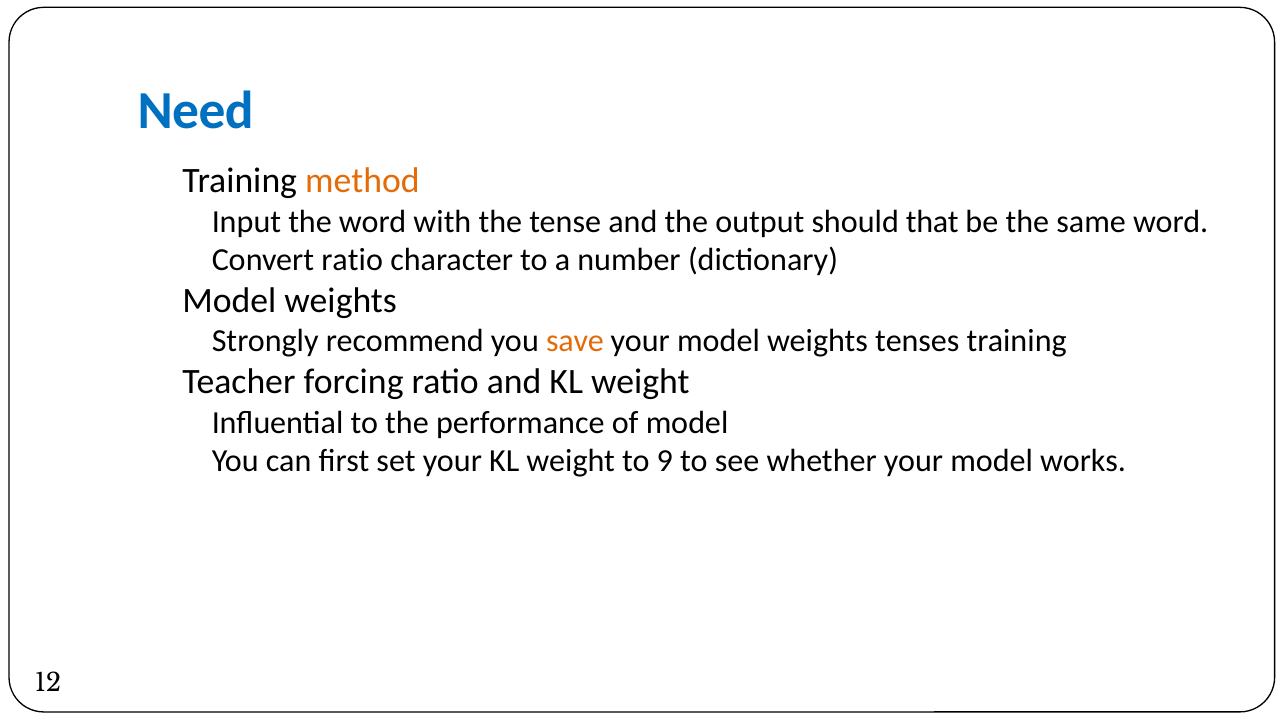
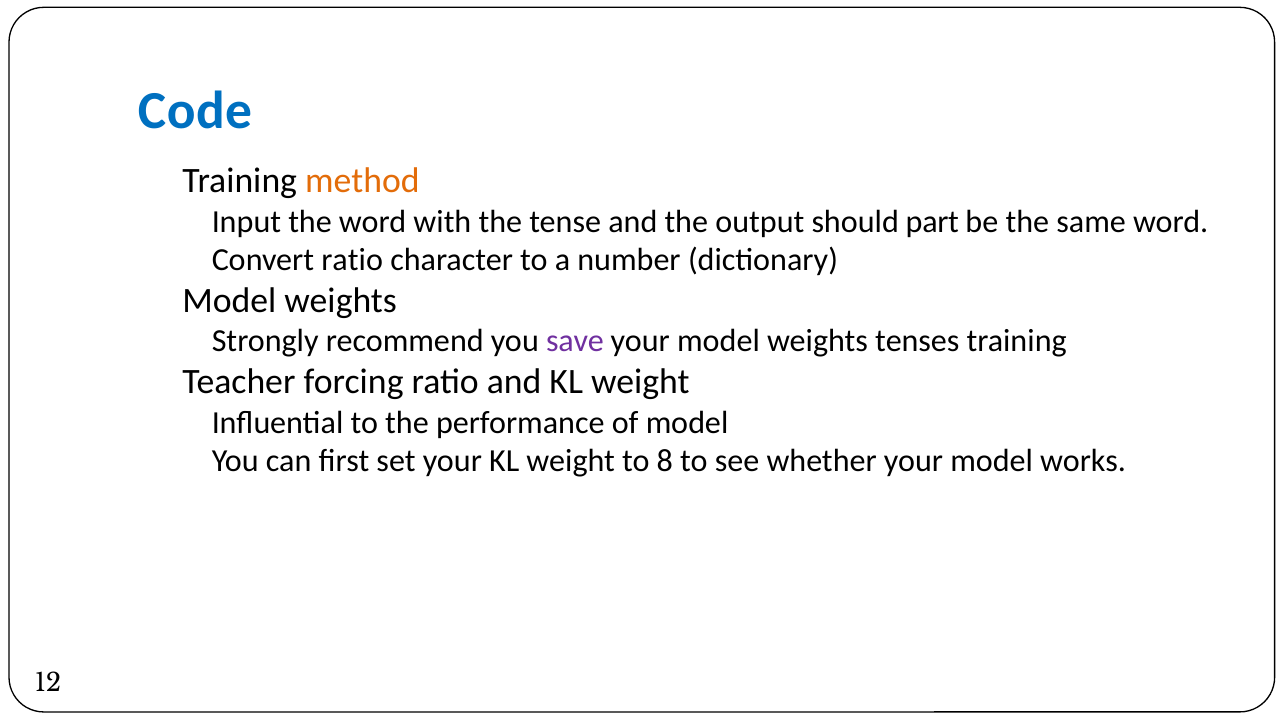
Need: Need -> Code
that: that -> part
save colour: orange -> purple
9: 9 -> 8
